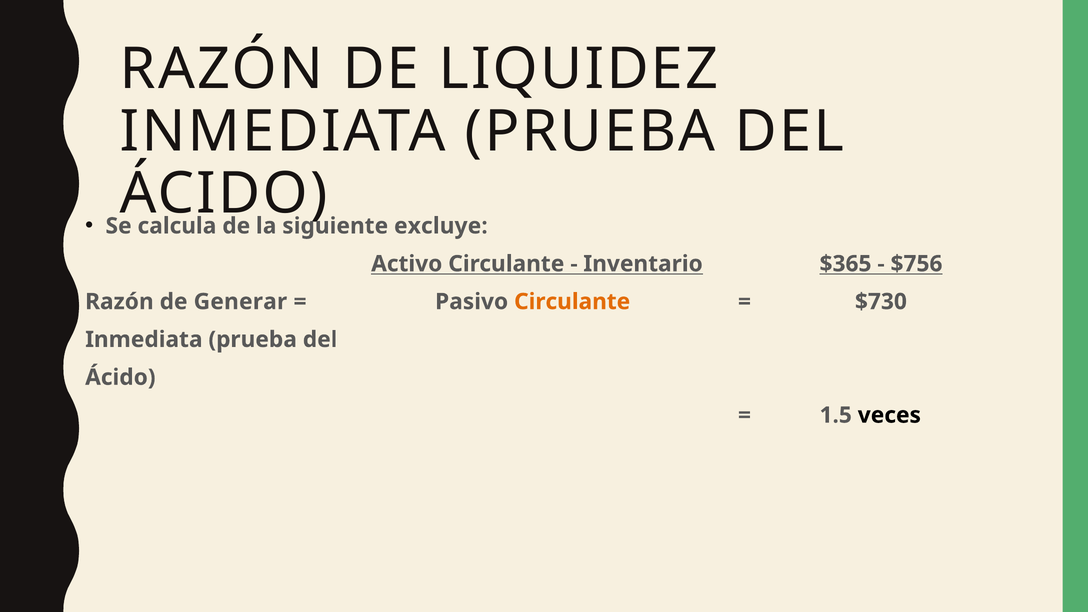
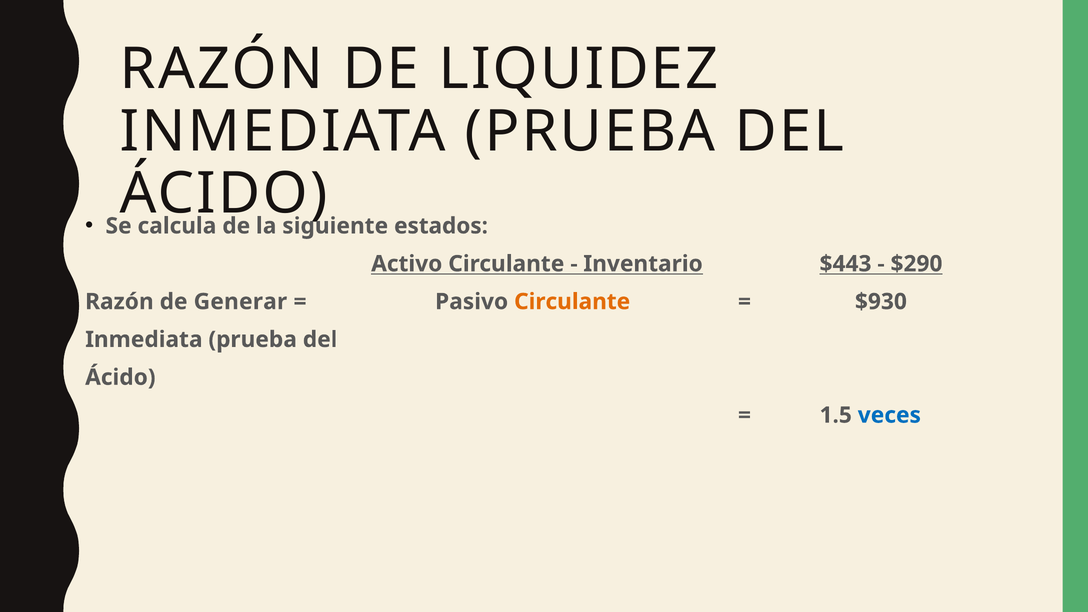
excluye: excluye -> estados
$365: $365 -> $443
$756: $756 -> $290
$730: $730 -> $930
veces colour: black -> blue
